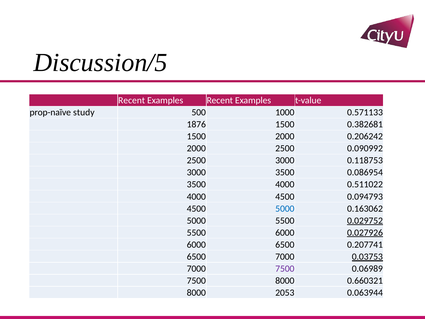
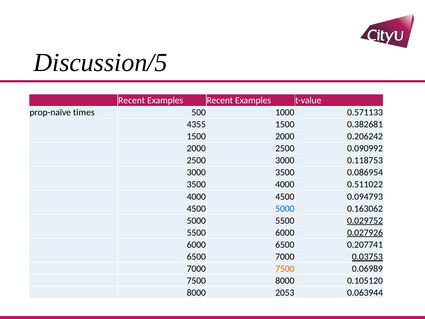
study: study -> times
1876: 1876 -> 4355
7500 at (285, 268) colour: purple -> orange
0.660321: 0.660321 -> 0.105120
